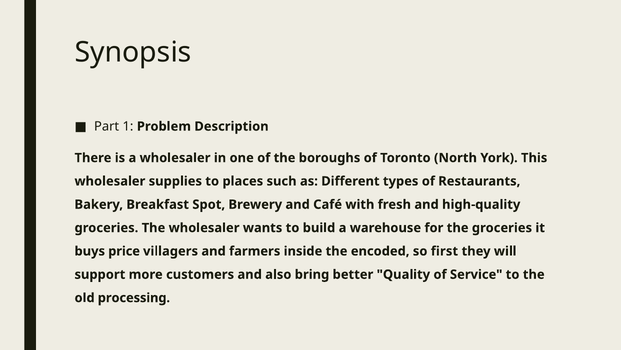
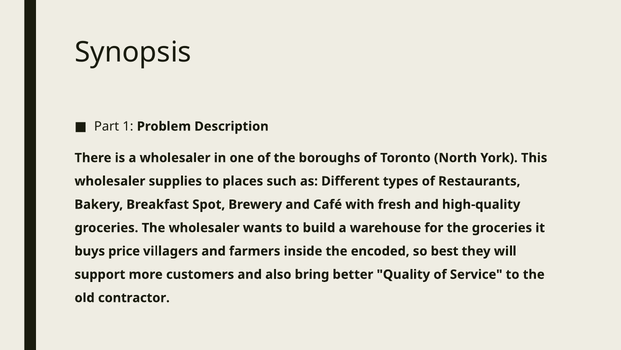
first: first -> best
processing: processing -> contractor
